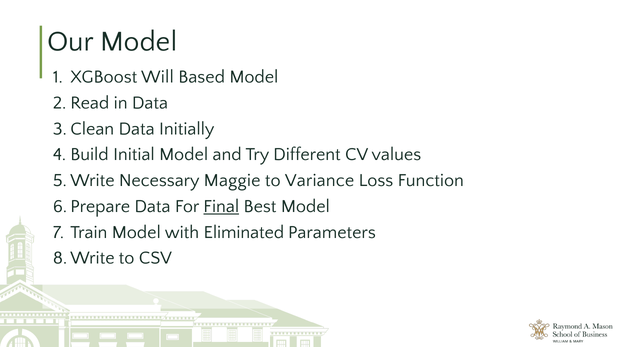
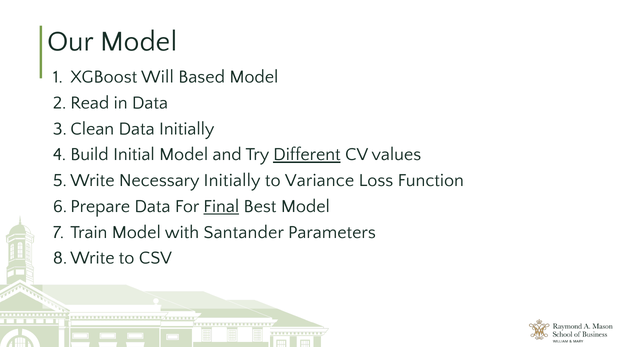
Different underline: none -> present
Necessary Maggie: Maggie -> Initially
Eliminated: Eliminated -> Santander
